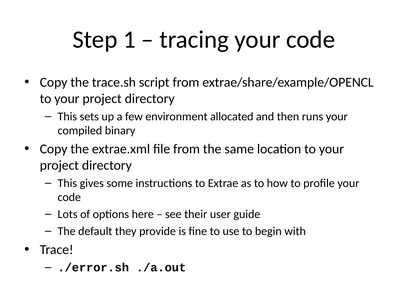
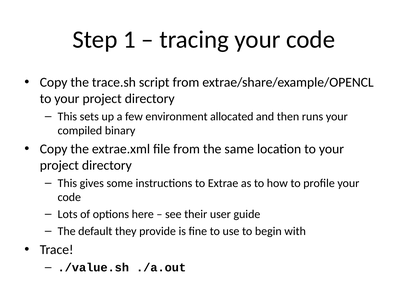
./error.sh: ./error.sh -> ./value.sh
